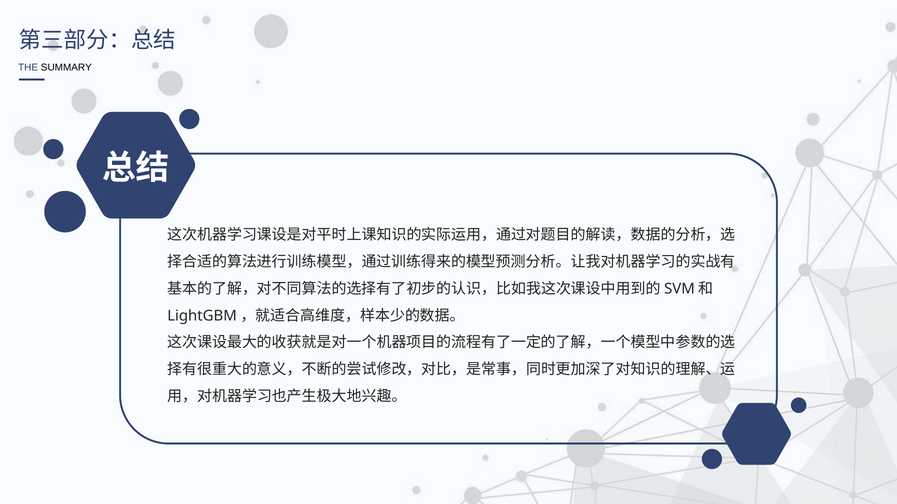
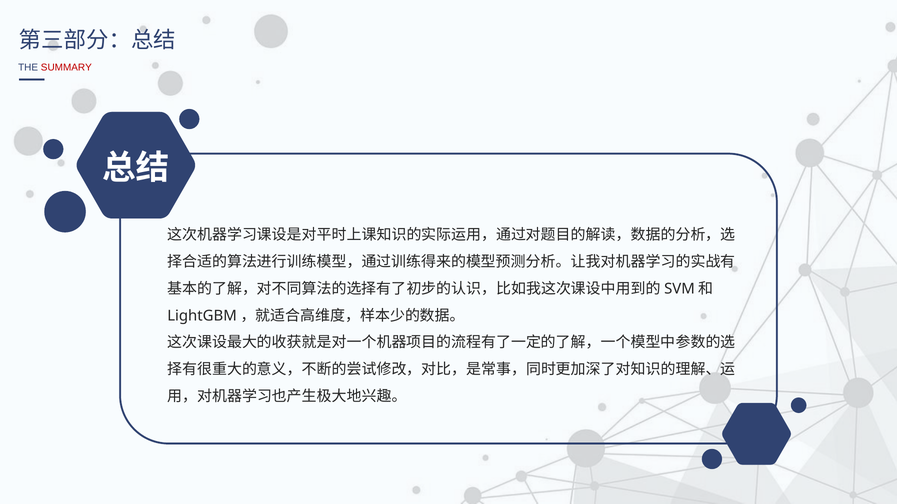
SUMMARY colour: black -> red
